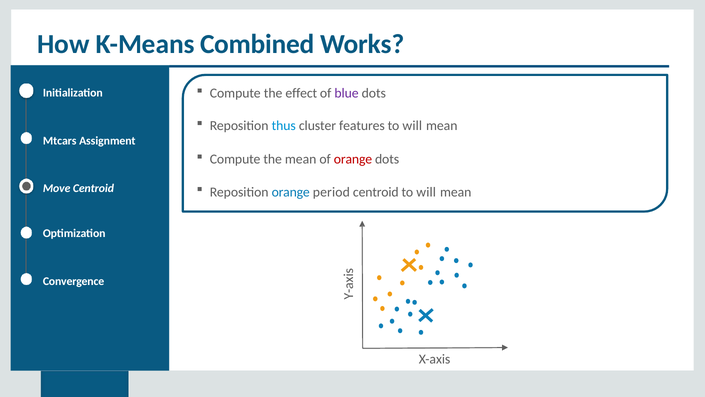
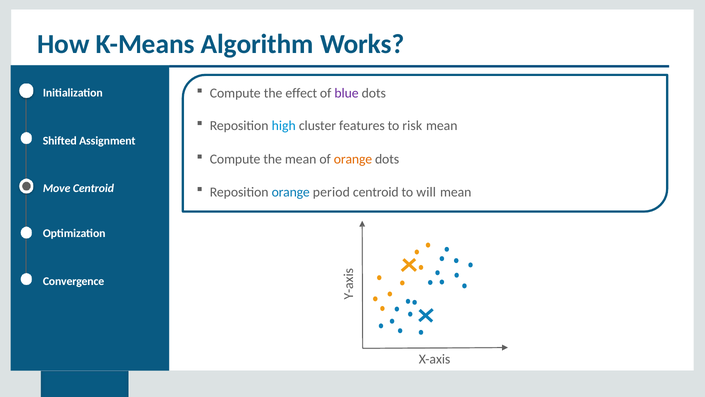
Combined: Combined -> Algorithm
thus: thus -> high
will at (412, 126): will -> risk
Mtcars: Mtcars -> Shifted
orange at (353, 159) colour: red -> orange
